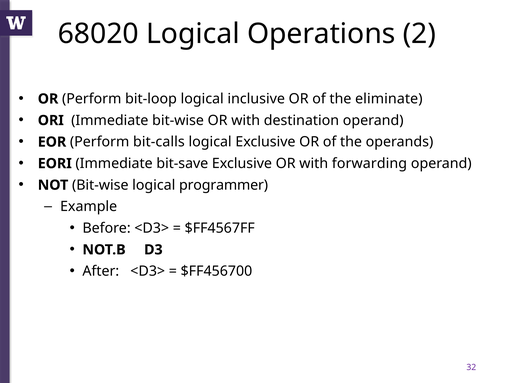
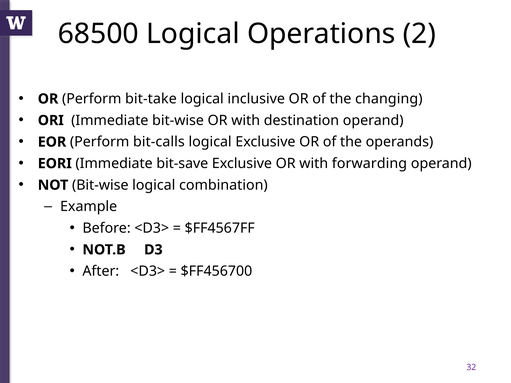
68020: 68020 -> 68500
bit-loop: bit-loop -> bit-take
eliminate: eliminate -> changing
programmer: programmer -> combination
